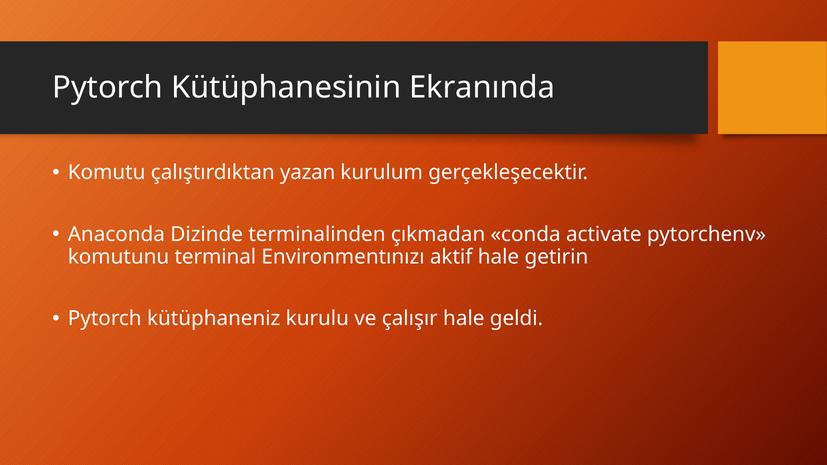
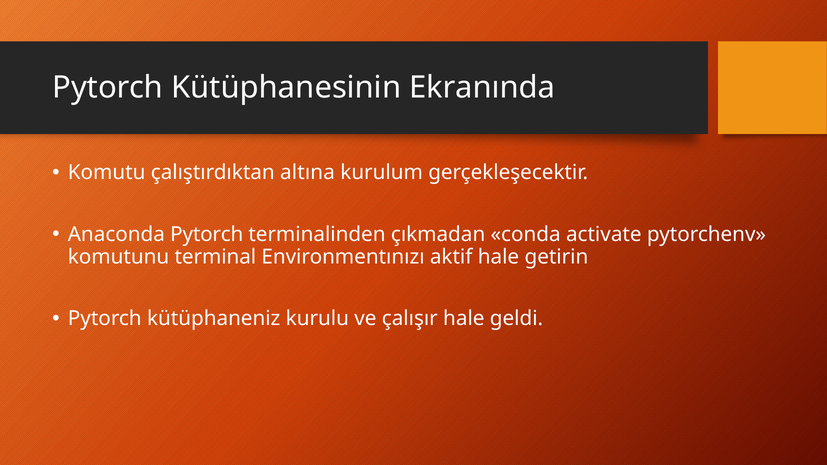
yazan: yazan -> altına
Anaconda Dizinde: Dizinde -> Pytorch
